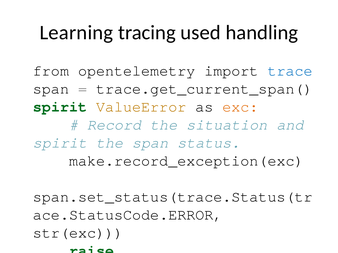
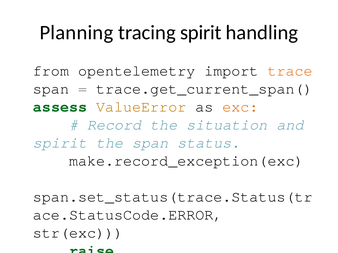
Learning: Learning -> Planning
tracing used: used -> spirit
trace colour: blue -> orange
spirit at (60, 107): spirit -> assess
